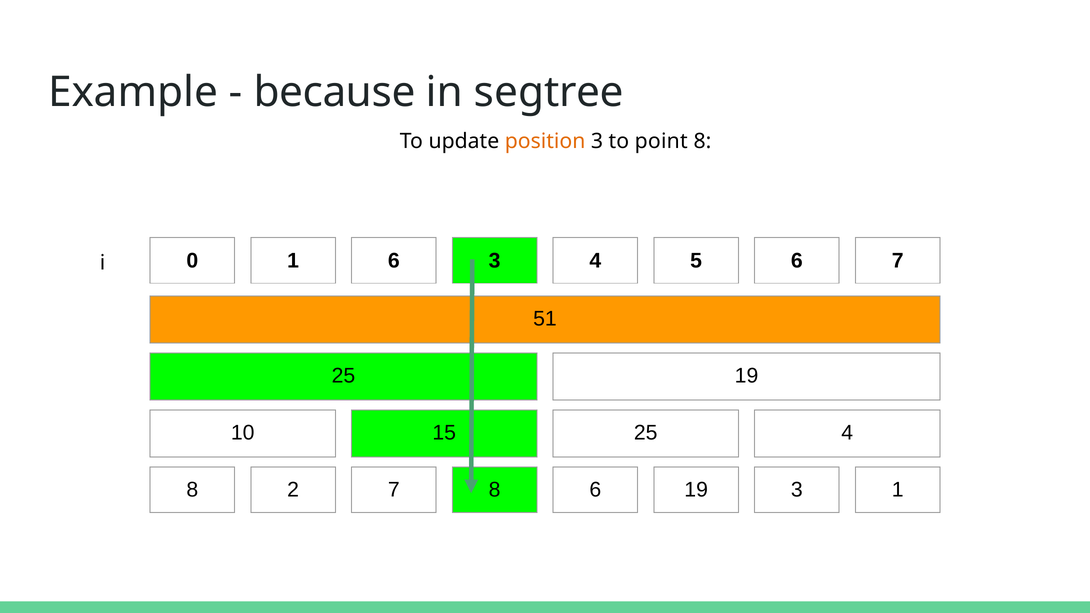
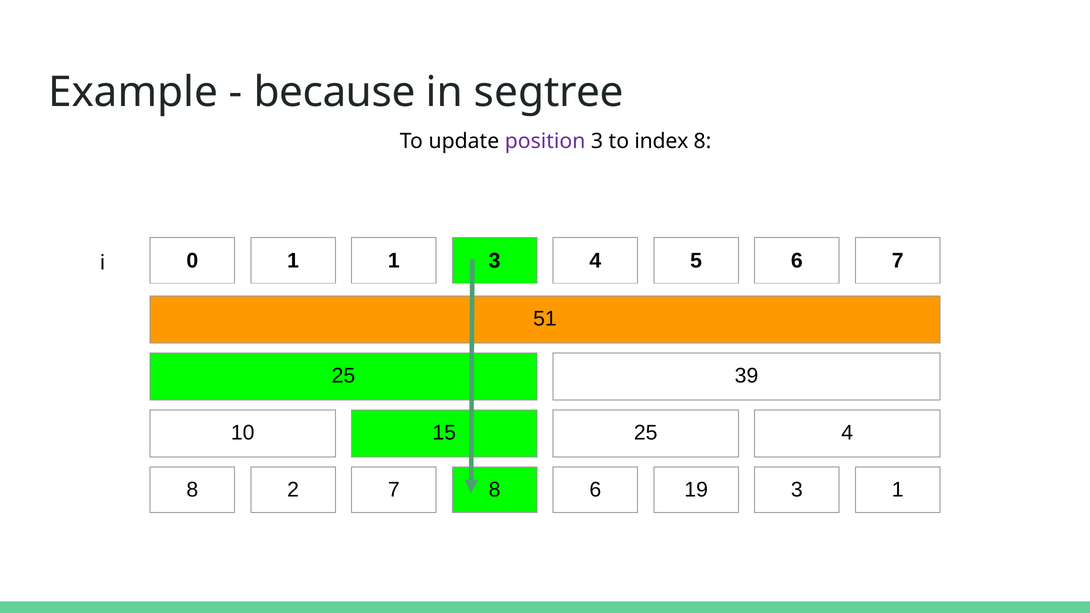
position colour: orange -> purple
point: point -> index
1 6: 6 -> 1
25 19: 19 -> 39
